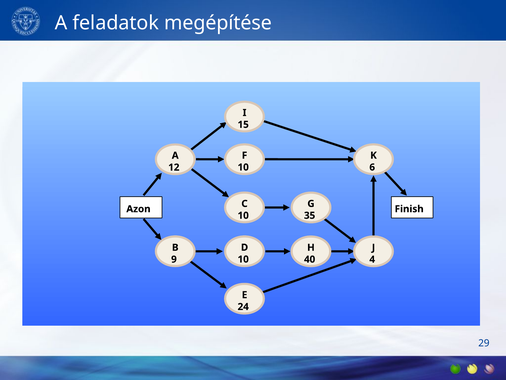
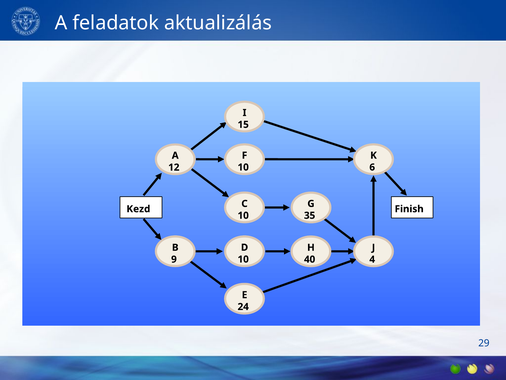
megépítése: megépítése -> aktualizálás
Azon: Azon -> Kezd
